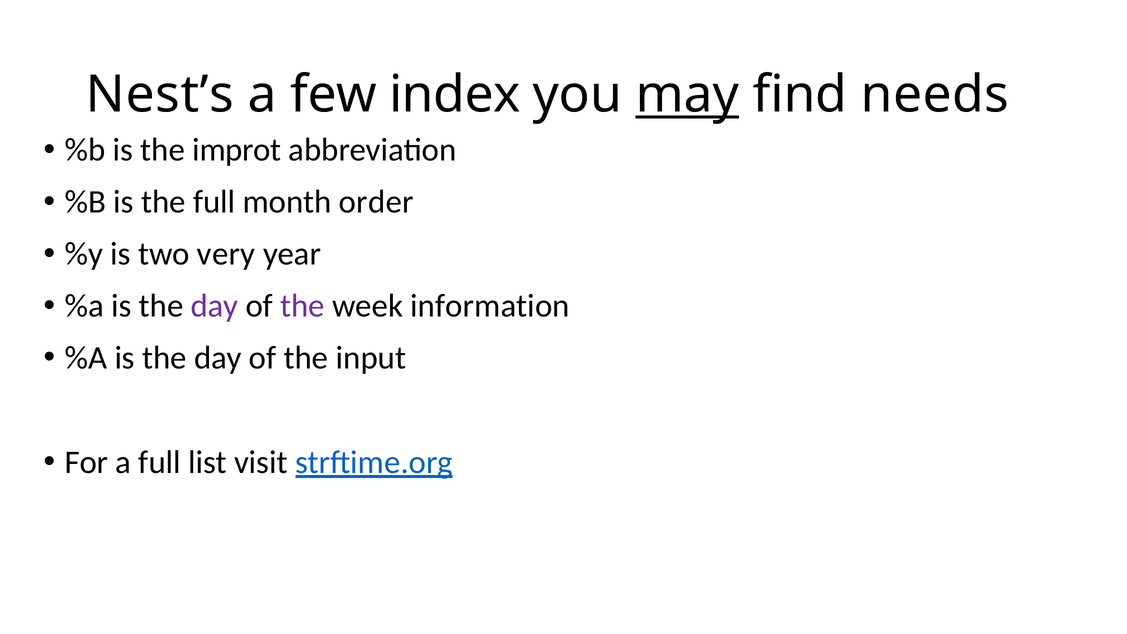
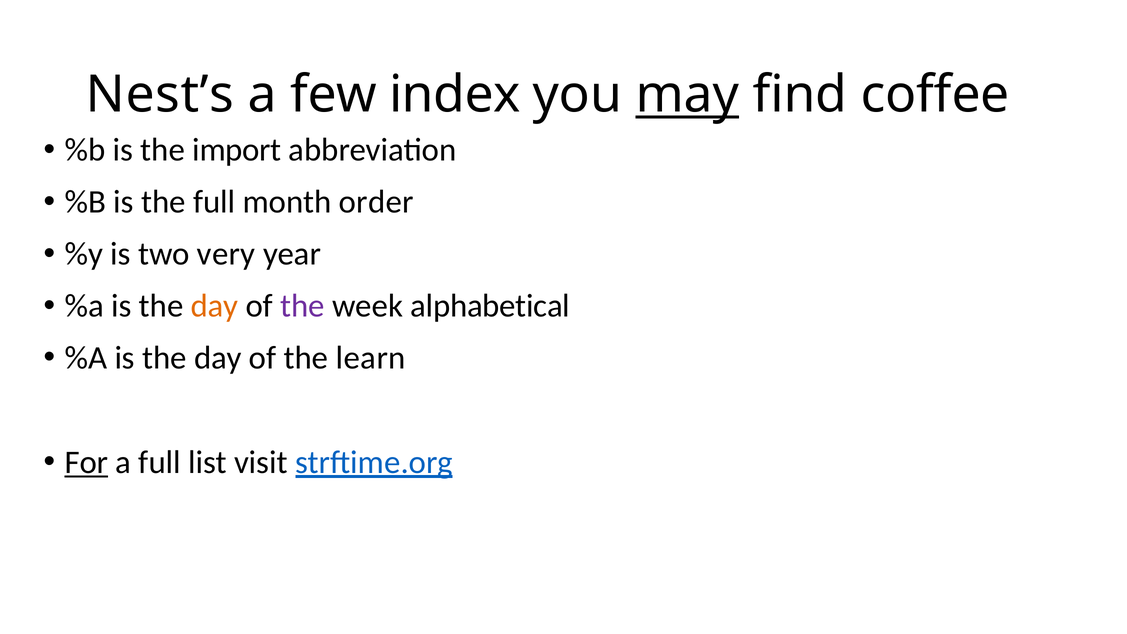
needs: needs -> coffee
improt: improt -> import
day at (215, 306) colour: purple -> orange
information: information -> alphabetical
input: input -> learn
For underline: none -> present
